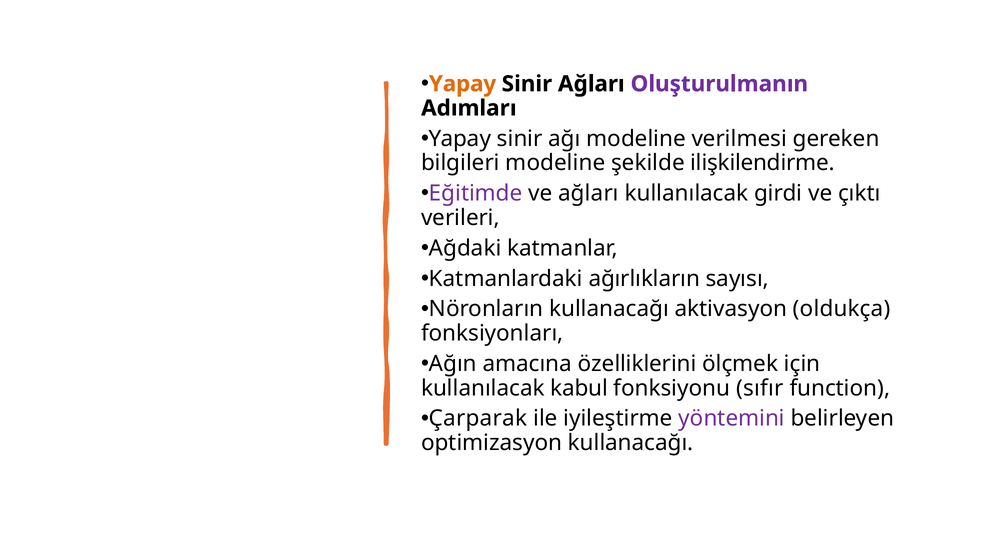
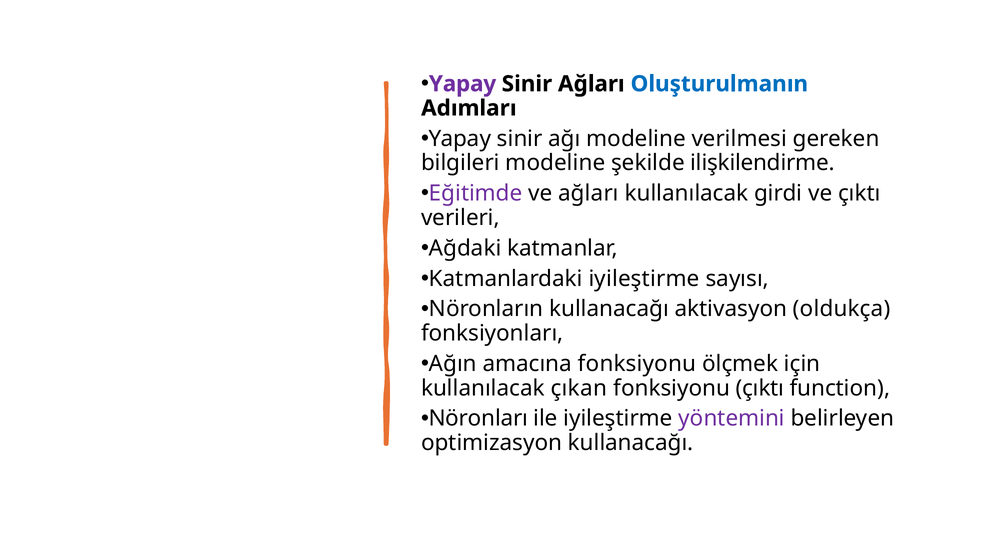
Yapay at (463, 84) colour: orange -> purple
Oluşturulmanın colour: purple -> blue
Katmanlardaki ağırlıkların: ağırlıkların -> iyileştirme
amacına özelliklerini: özelliklerini -> fonksiyonu
kabul: kabul -> çıkan
fonksiyonu sıfır: sıfır -> çıktı
Çarparak: Çarparak -> Nöronları
